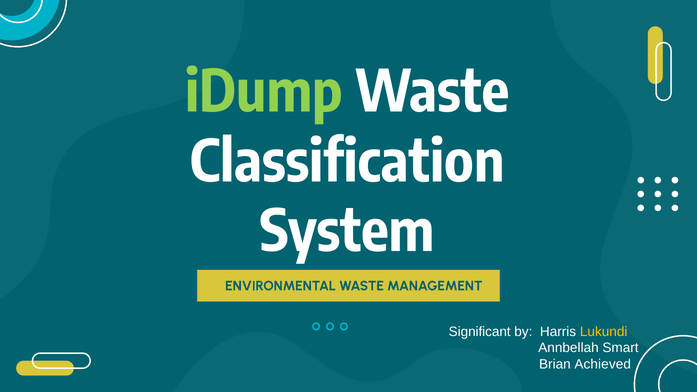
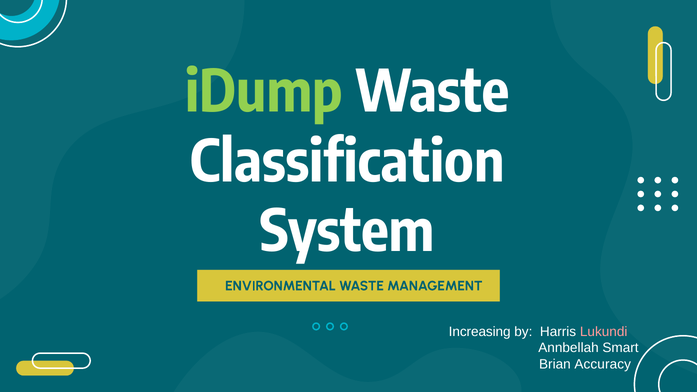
Significant: Significant -> Increasing
Lukundi colour: yellow -> pink
Achieved: Achieved -> Accuracy
